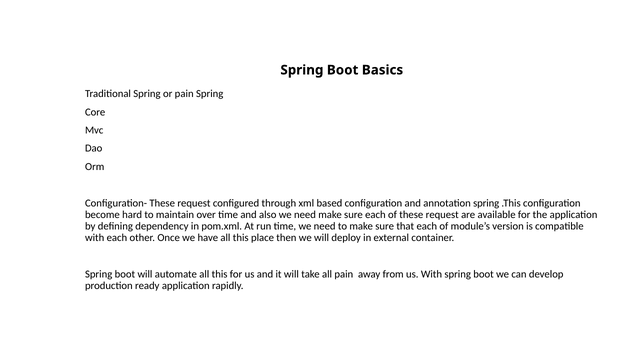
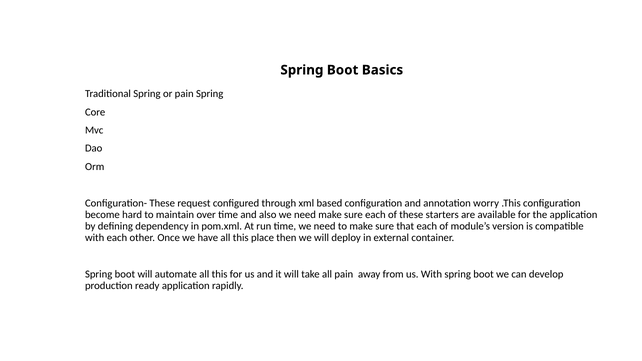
annotation spring: spring -> worry
of these request: request -> starters
